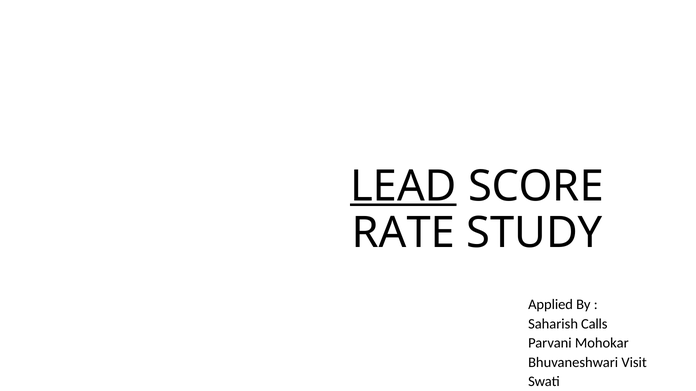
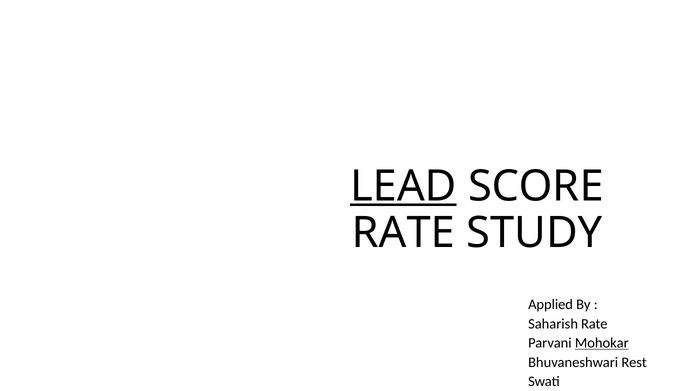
Saharish Calls: Calls -> Rate
Mohokar underline: none -> present
Visit: Visit -> Rest
